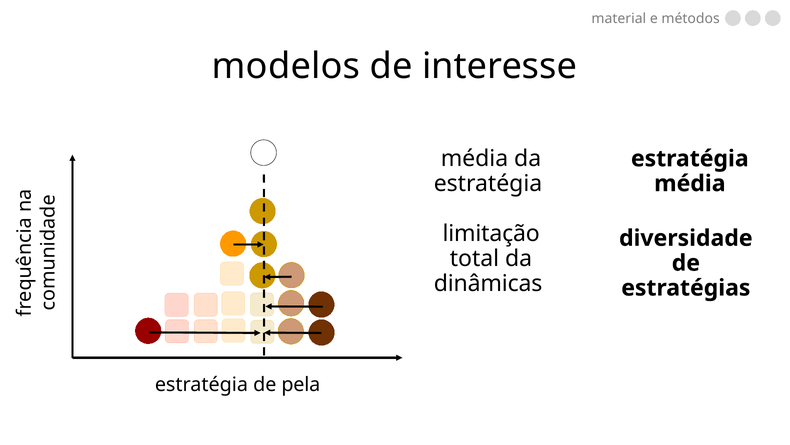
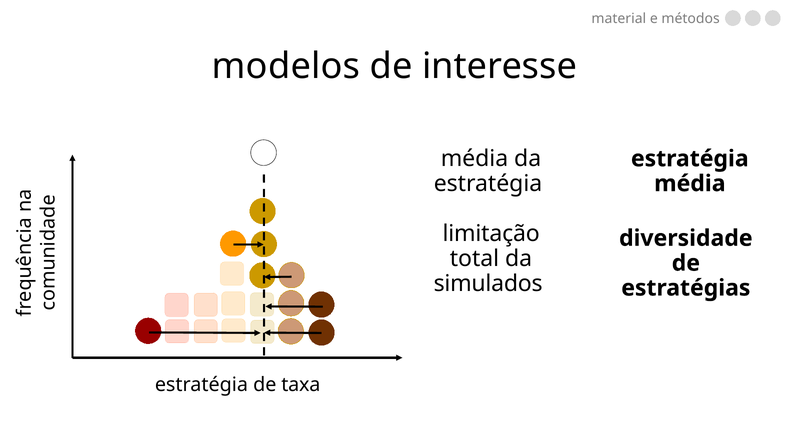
dinâmicas: dinâmicas -> simulados
pela: pela -> taxa
